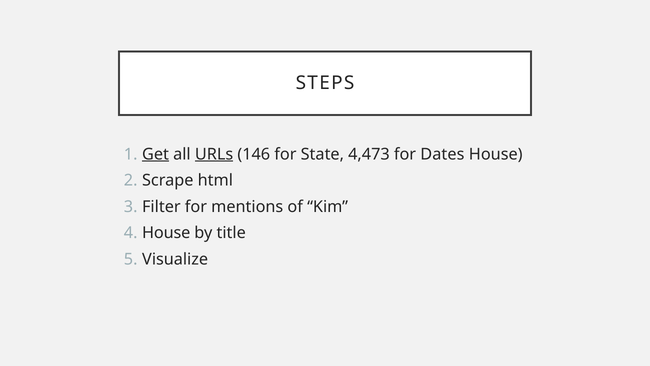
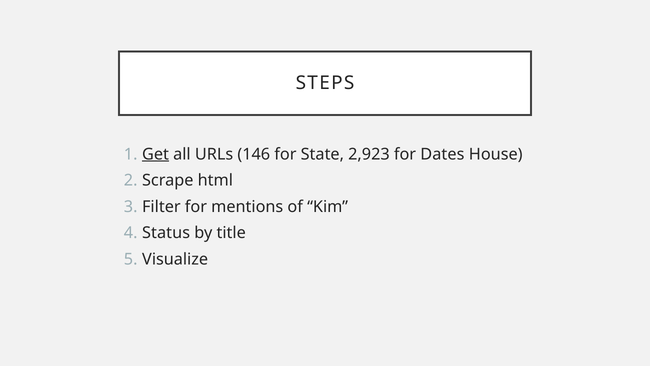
URLs underline: present -> none
4,473: 4,473 -> 2,923
House at (166, 233): House -> Status
